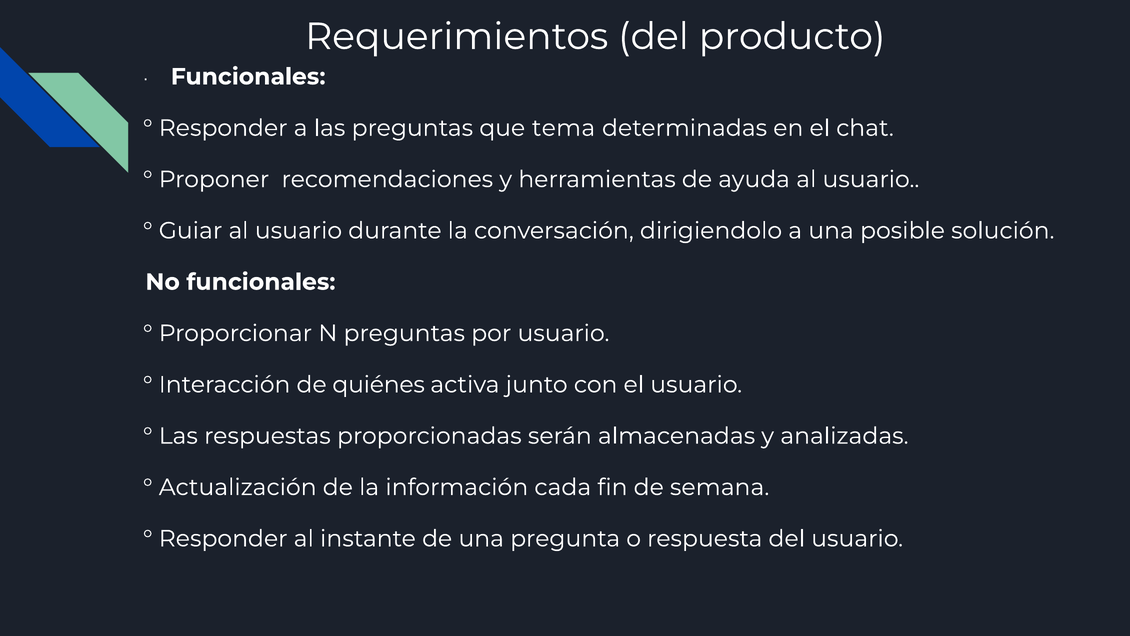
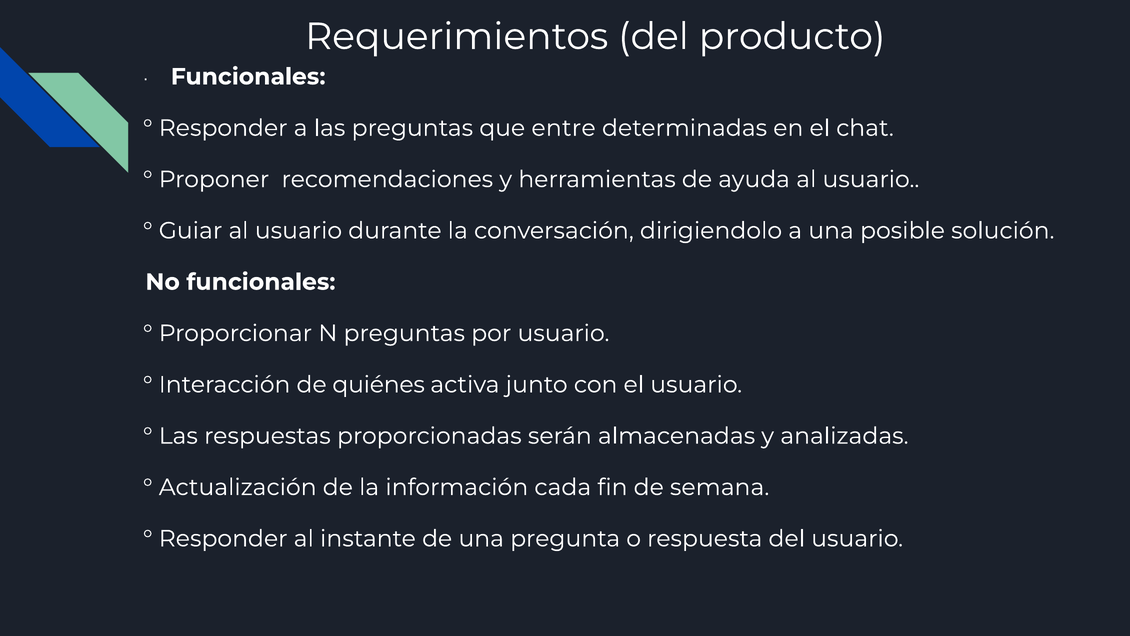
tema: tema -> entre
